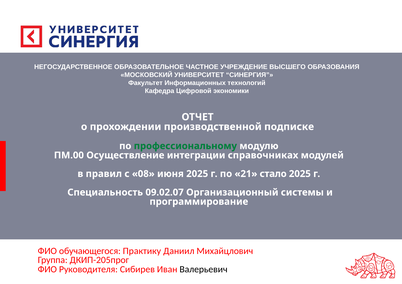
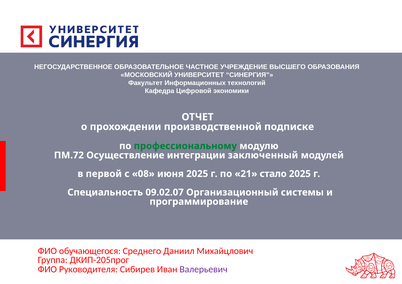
ПМ.00: ПМ.00 -> ПМ.72
справочниках: справочниках -> заключенный
правил: правил -> первой
Практику: Практику -> Среднего
Валерьевич colour: black -> purple
